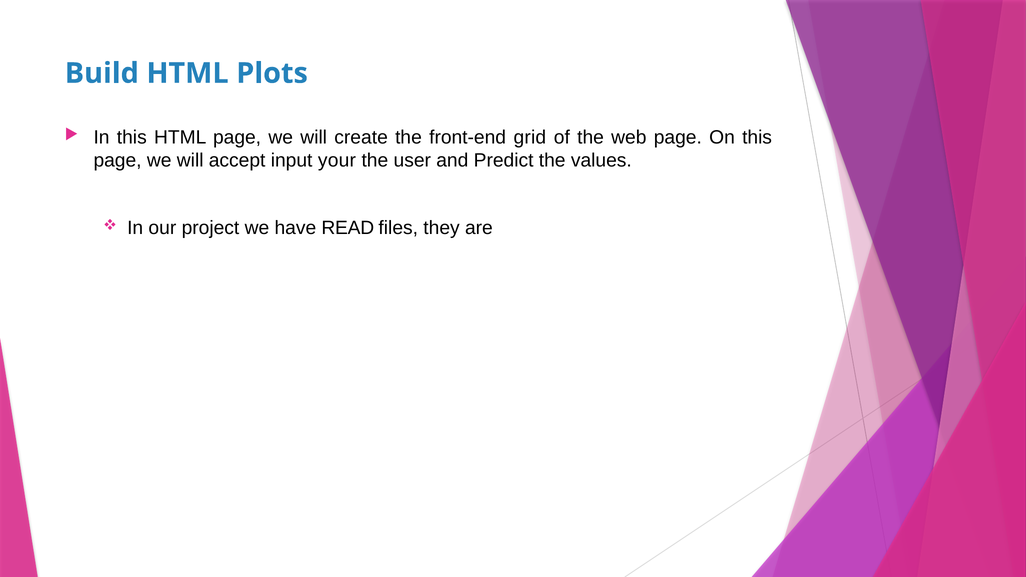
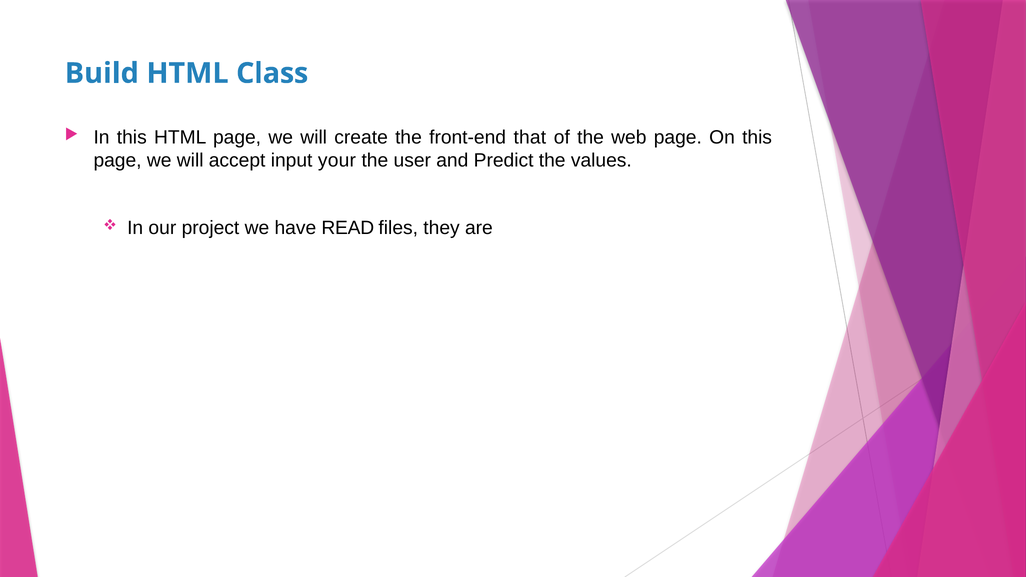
Plots: Plots -> Class
grid: grid -> that
